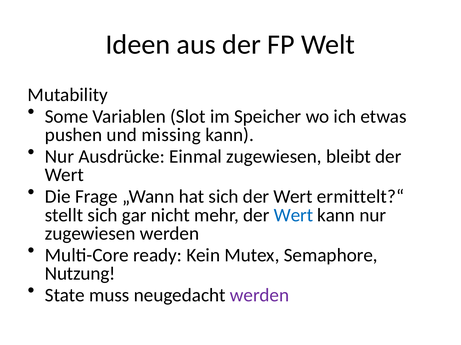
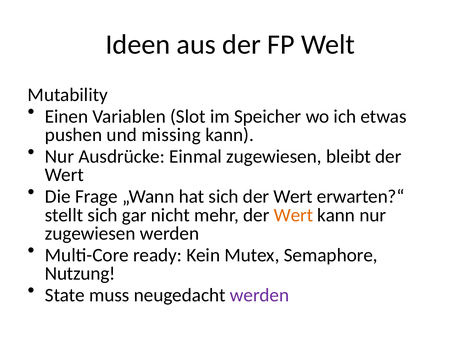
Some: Some -> Einen
ermittelt?“: ermittelt?“ -> erwarten?“
Wert at (293, 216) colour: blue -> orange
